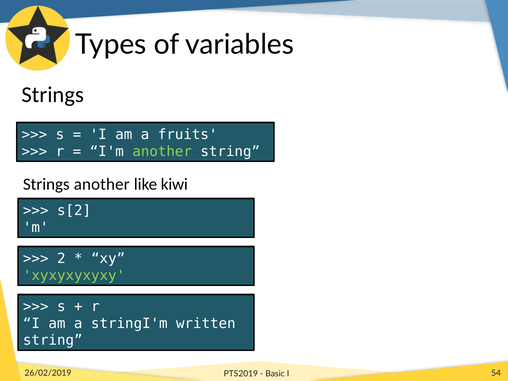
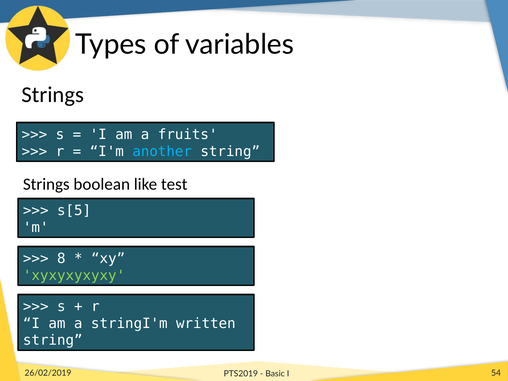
another at (162, 151) colour: light green -> light blue
Strings another: another -> boolean
kiwi: kiwi -> test
s[2: s[2 -> s[5
2: 2 -> 8
